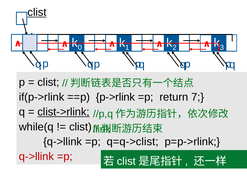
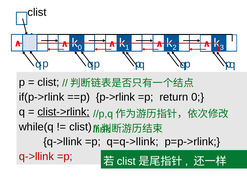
clist at (37, 12) underline: present -> none
return 7: 7 -> 0
q=q->clist: q=q->clist -> q=q->llink
